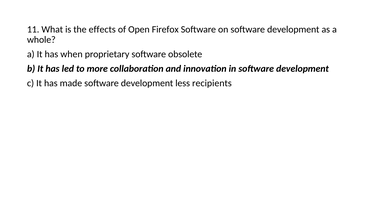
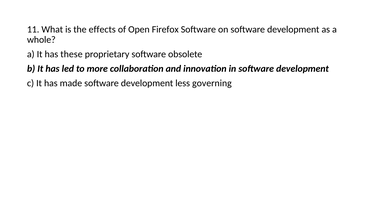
when: when -> these
recipients: recipients -> governing
